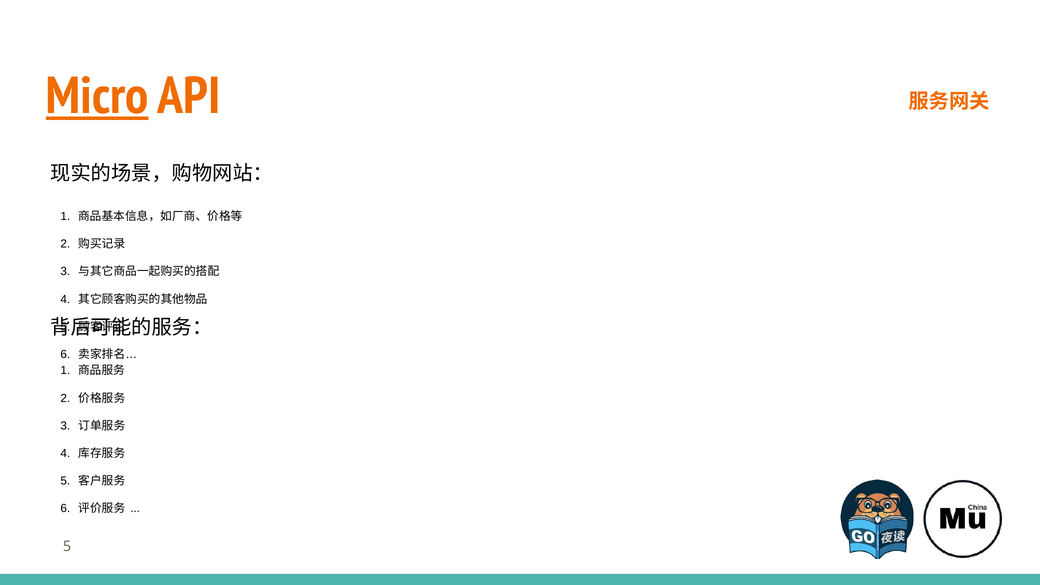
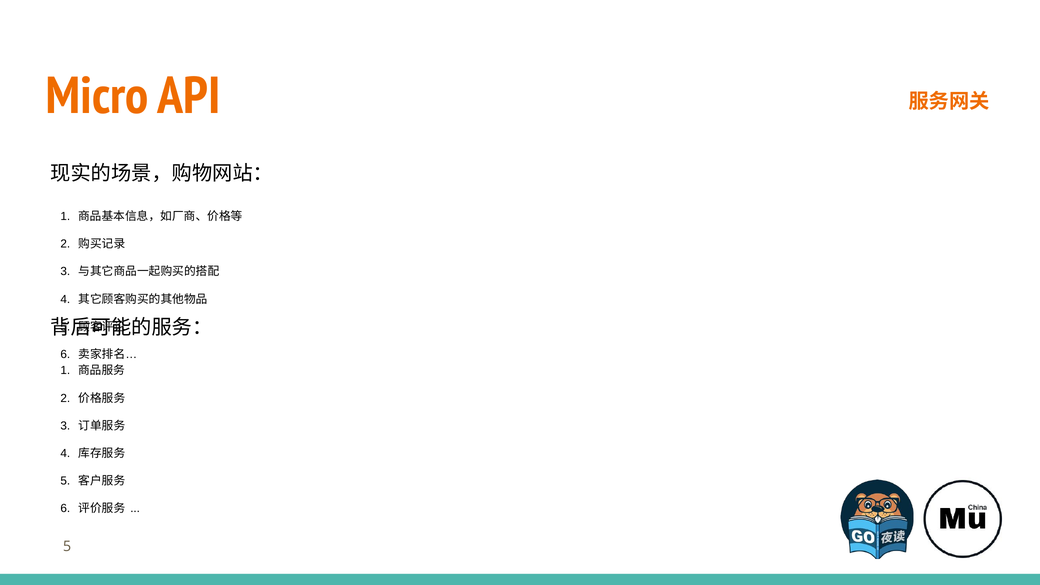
Micro underline: present -> none
